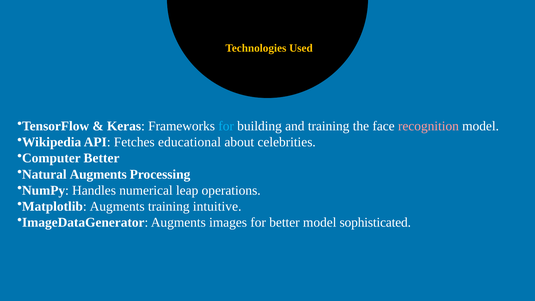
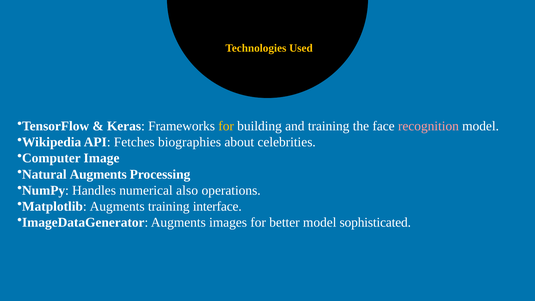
for at (226, 126) colour: light blue -> yellow
educational: educational -> biographies
Computer Better: Better -> Image
leap: leap -> also
intuitive: intuitive -> interface
